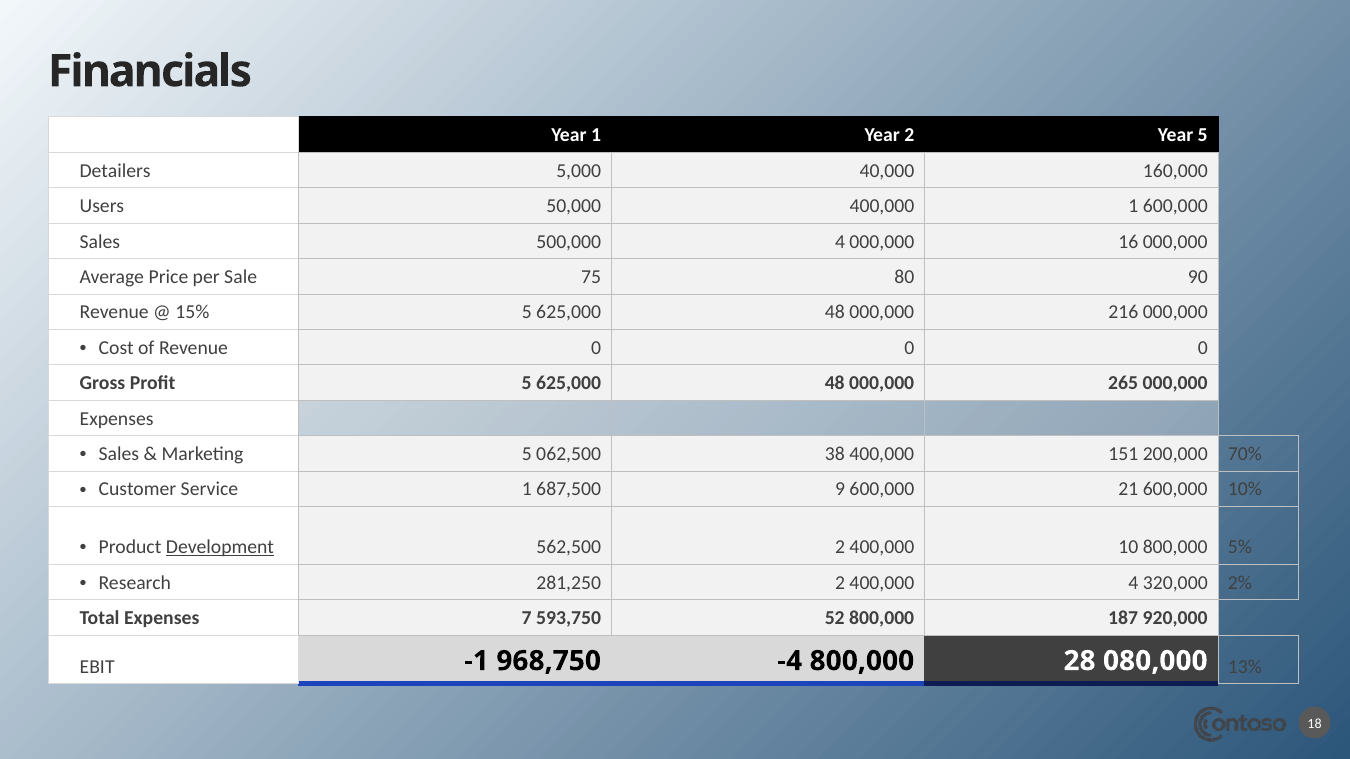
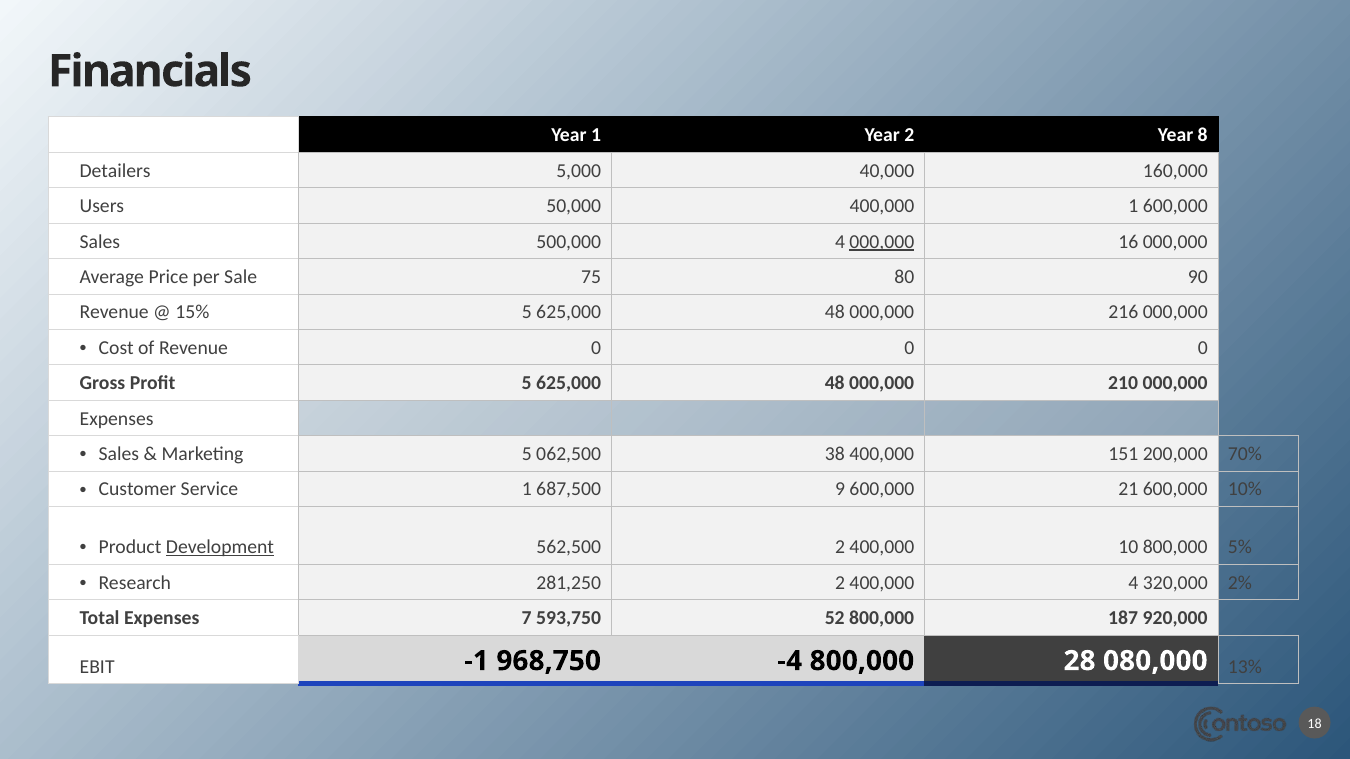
Year 5: 5 -> 8
000,000 at (882, 242) underline: none -> present
265: 265 -> 210
